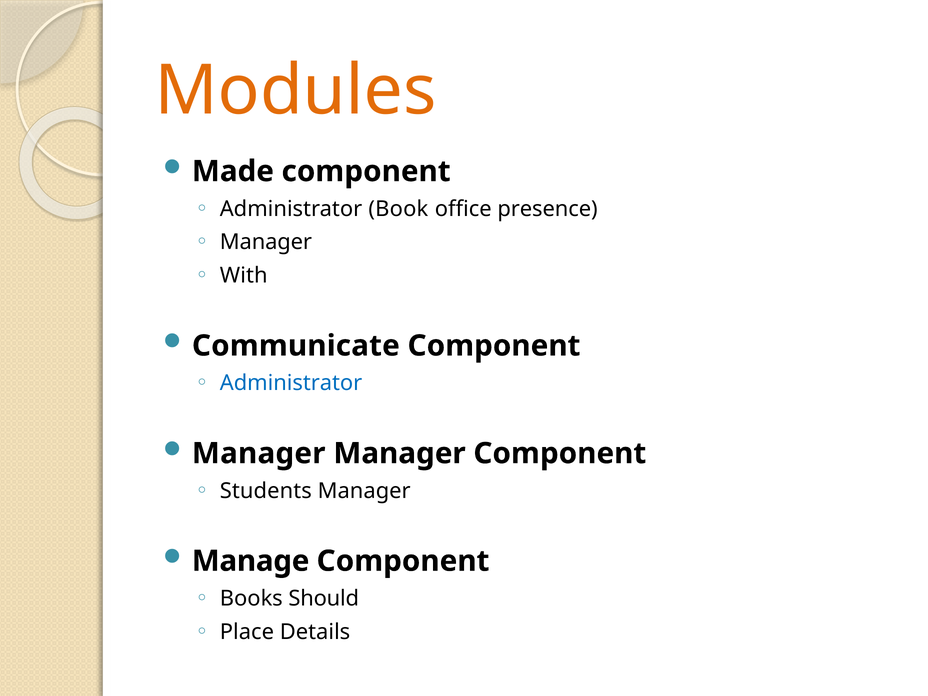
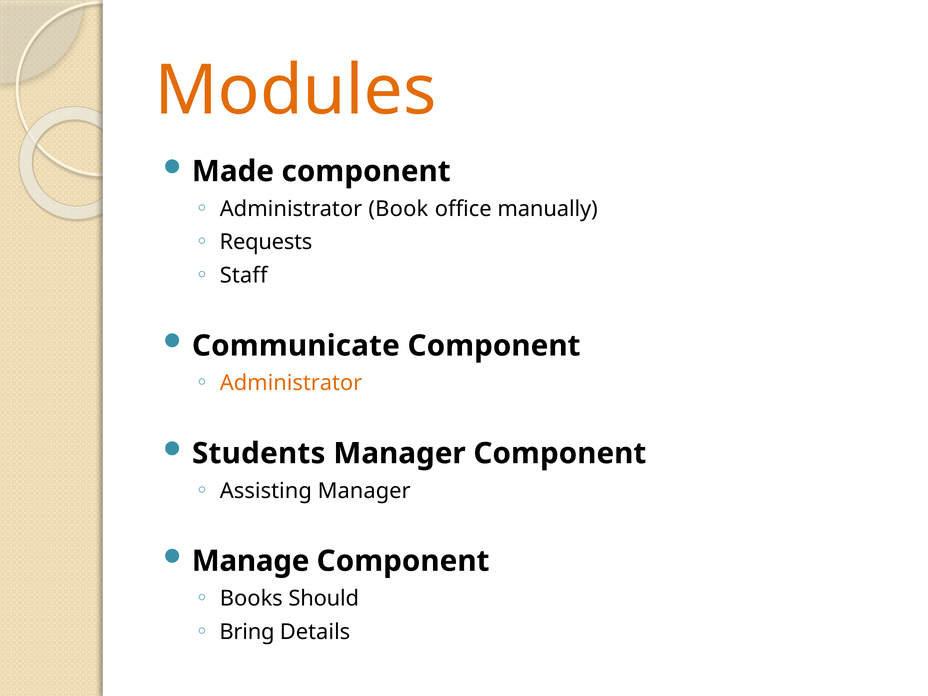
presence: presence -> manually
Manager at (266, 242): Manager -> Requests
With: With -> Staff
Administrator at (291, 383) colour: blue -> orange
Manager at (259, 453): Manager -> Students
Students: Students -> Assisting
Place: Place -> Bring
